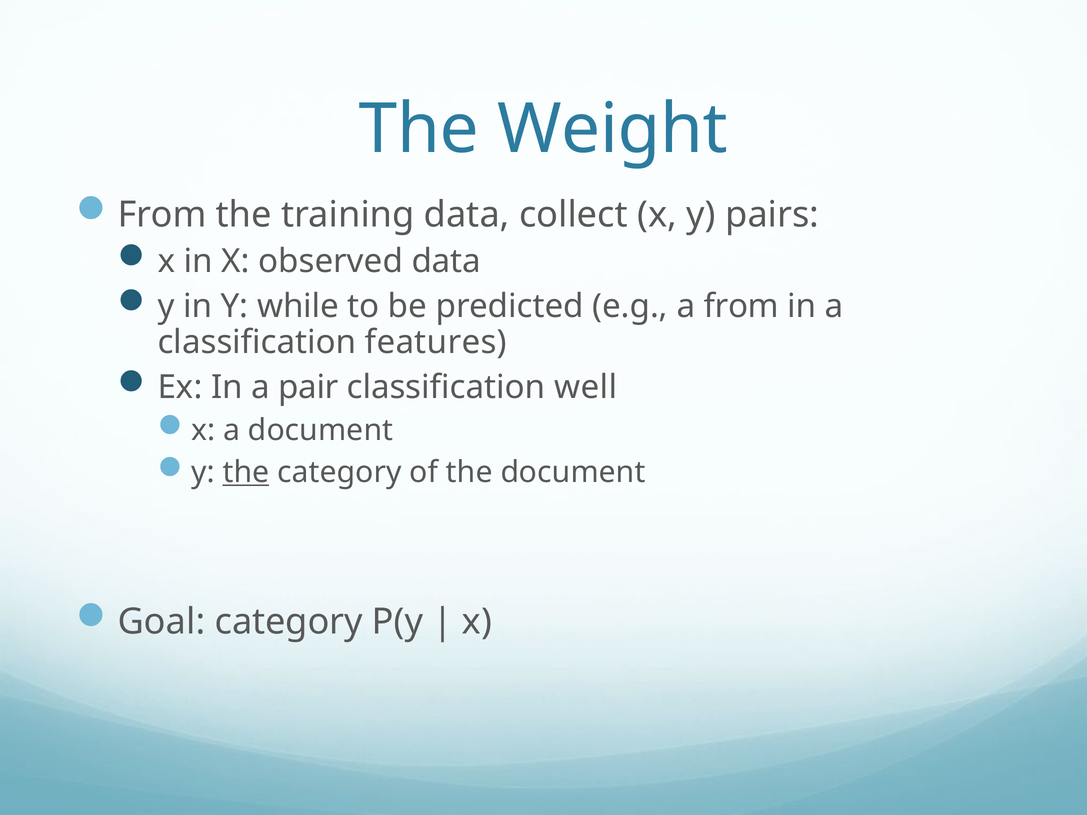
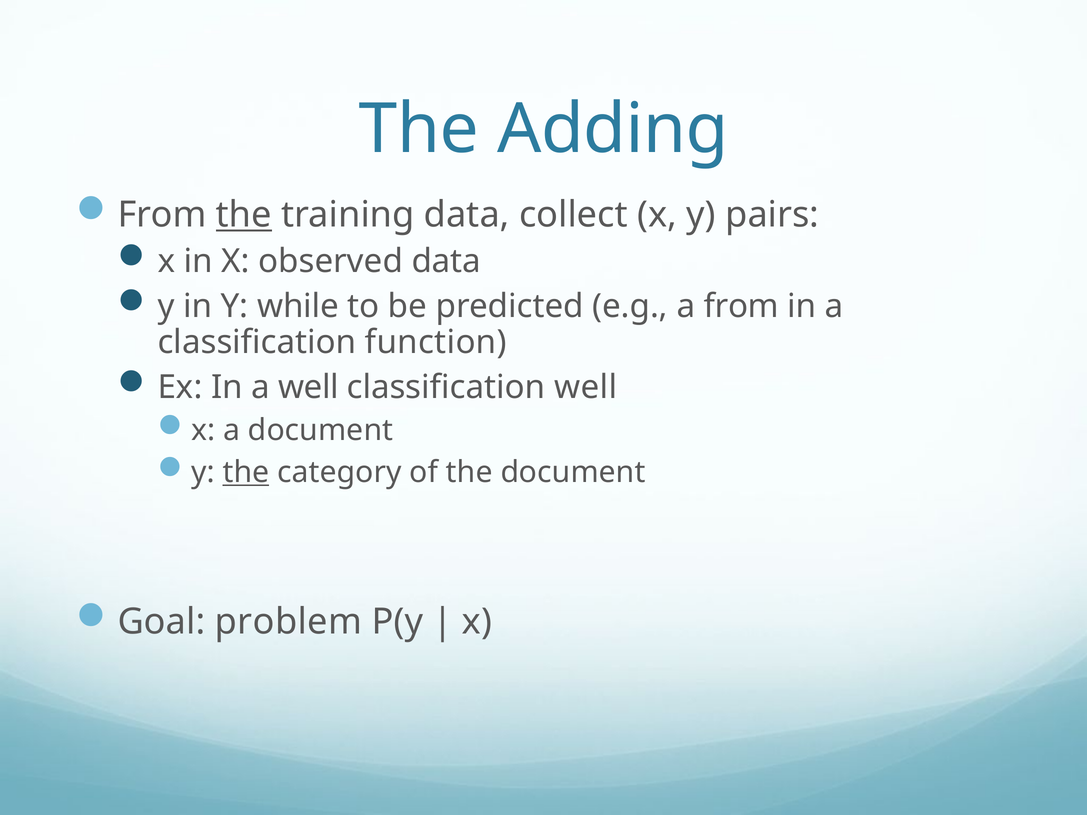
Weight: Weight -> Adding
the at (244, 215) underline: none -> present
features: features -> function
a pair: pair -> well
Goal category: category -> problem
